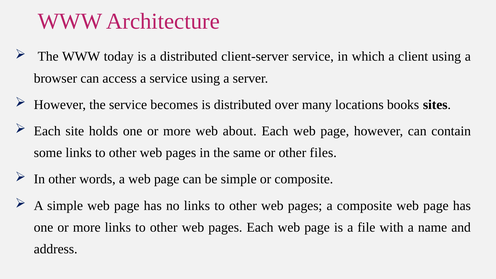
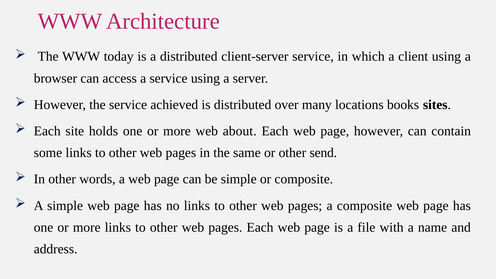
becomes: becomes -> achieved
files: files -> send
